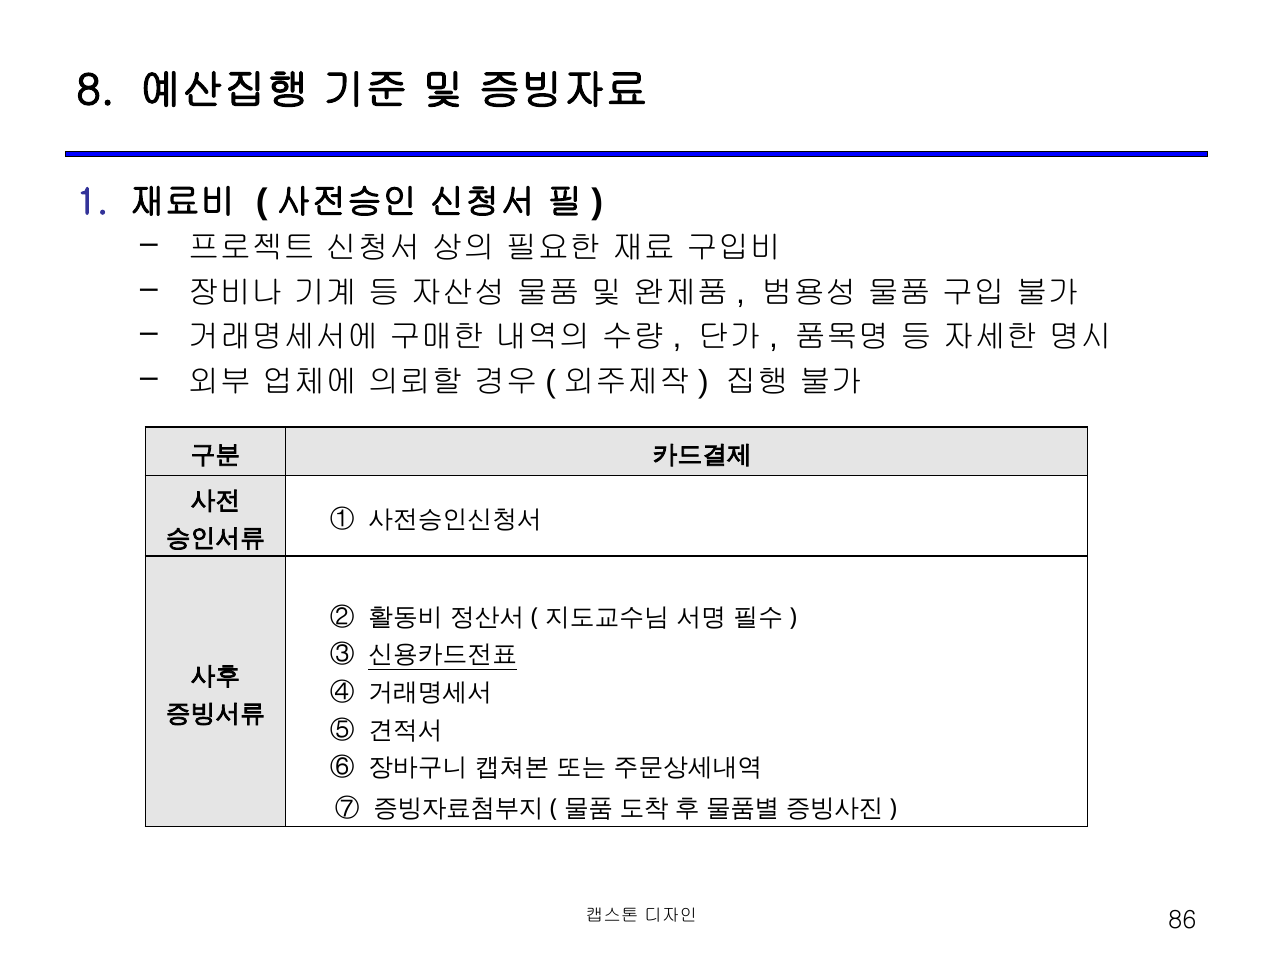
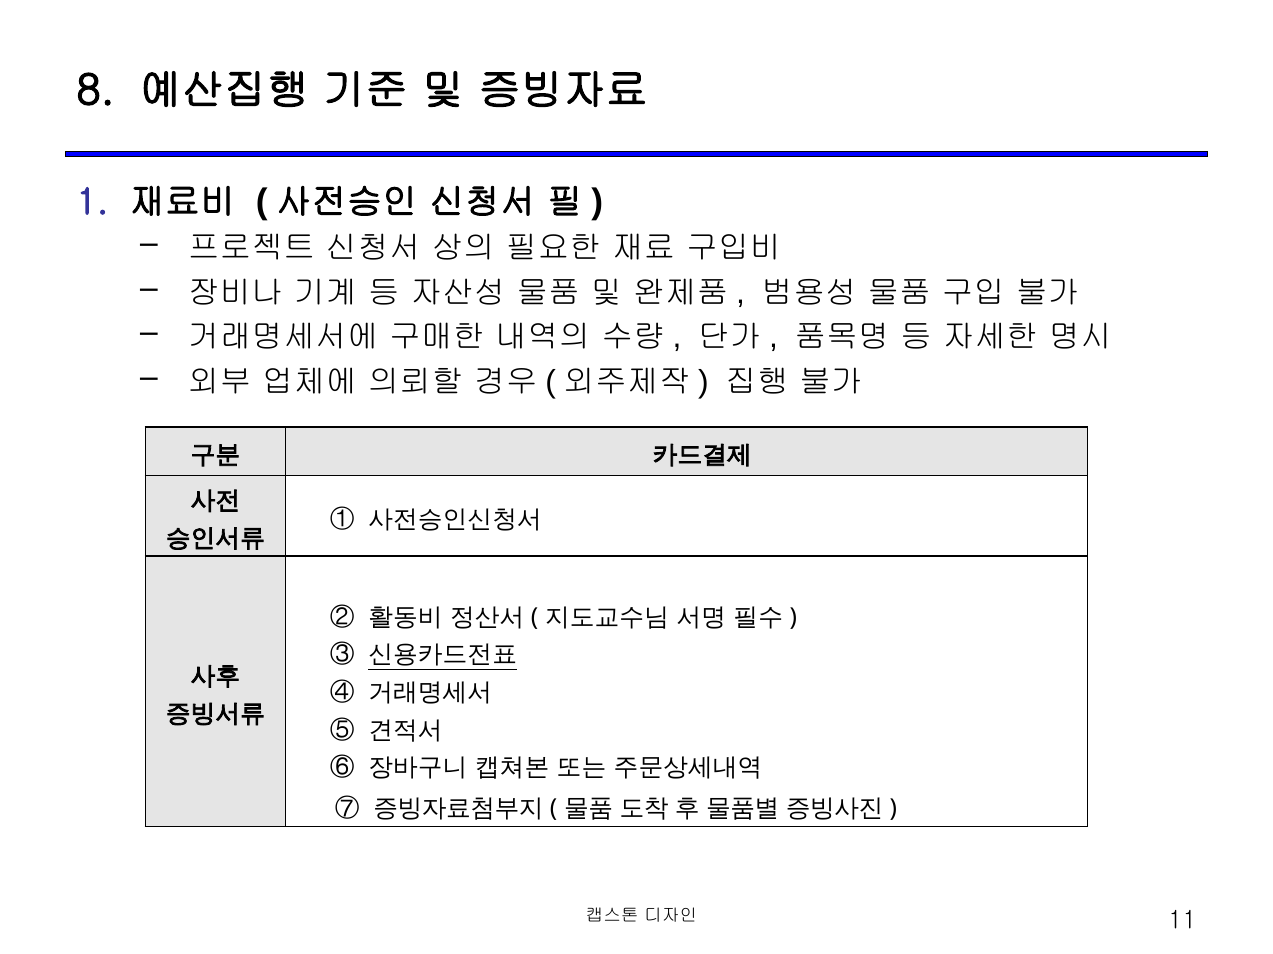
86: 86 -> 11
